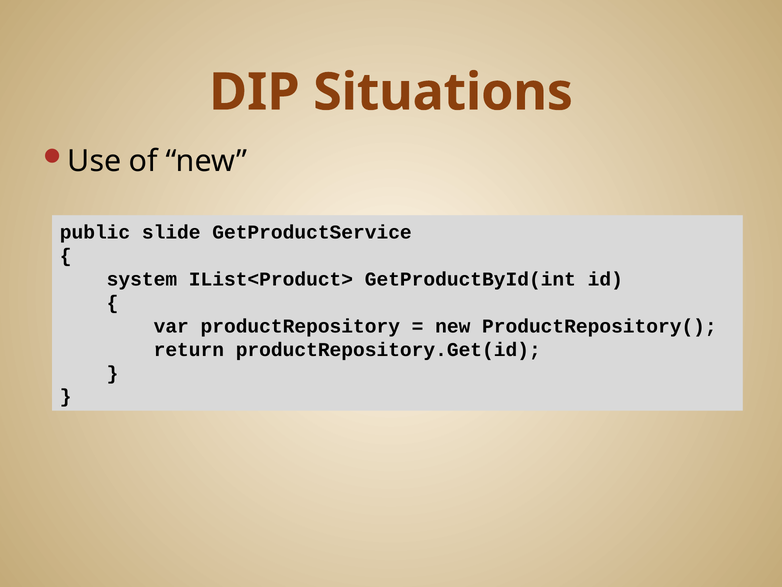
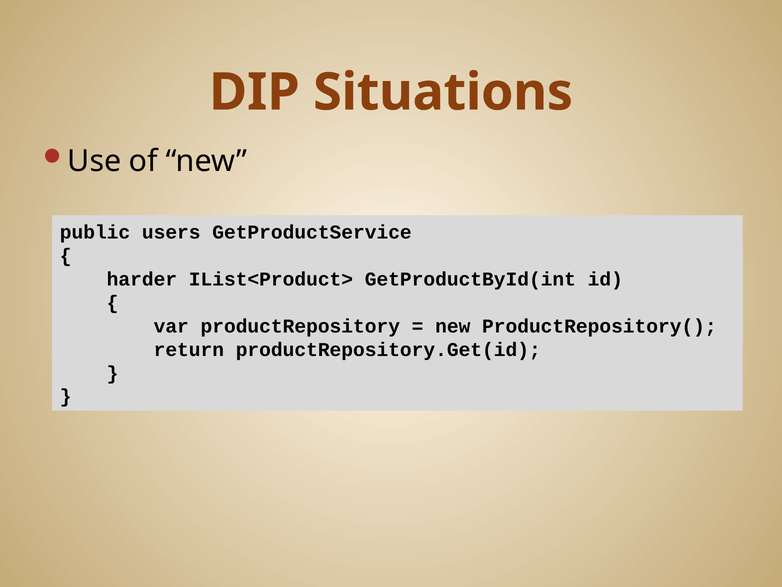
slide: slide -> users
system: system -> harder
